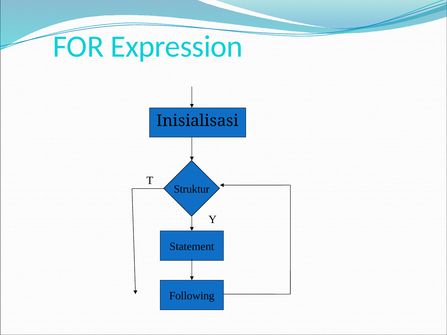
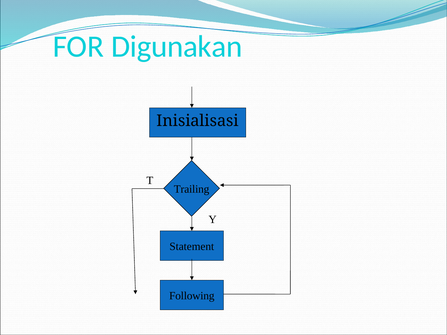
Expression: Expression -> Digunakan
Struktur: Struktur -> Trailing
